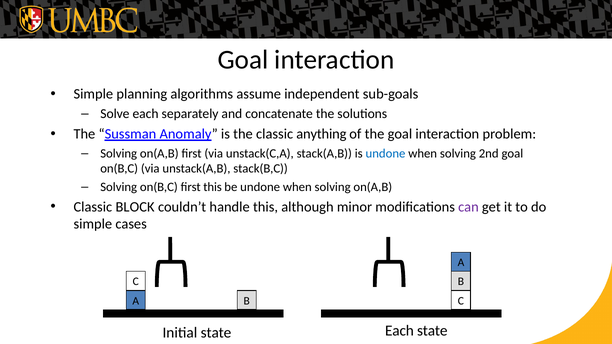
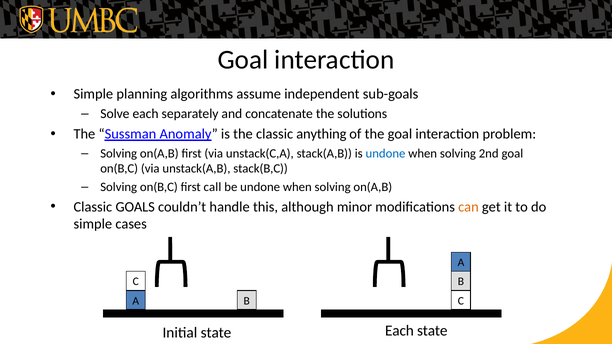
first this: this -> call
BLOCK: BLOCK -> GOALS
can colour: purple -> orange
